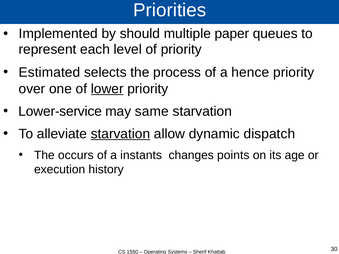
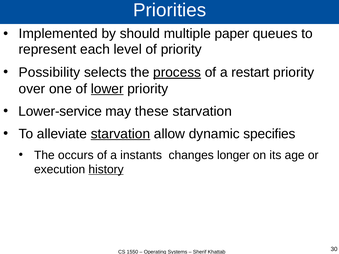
Estimated: Estimated -> Possibility
process underline: none -> present
hence: hence -> restart
same: same -> these
dispatch: dispatch -> specifies
points: points -> longer
history underline: none -> present
